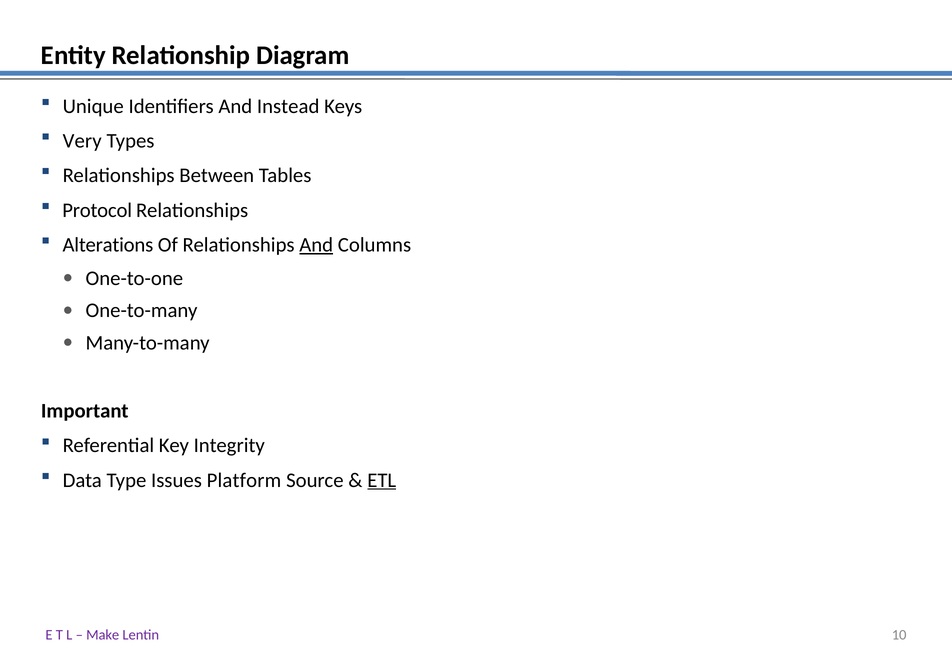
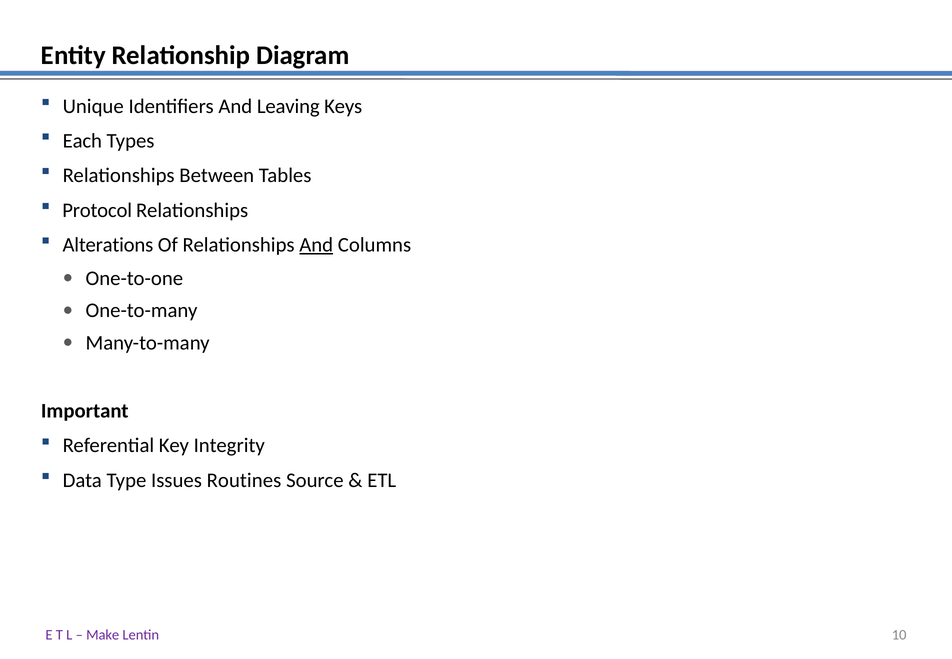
Instead: Instead -> Leaving
Very: Very -> Each
Platform: Platform -> Routines
ETL underline: present -> none
